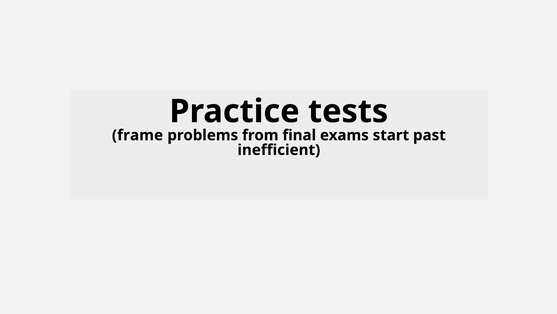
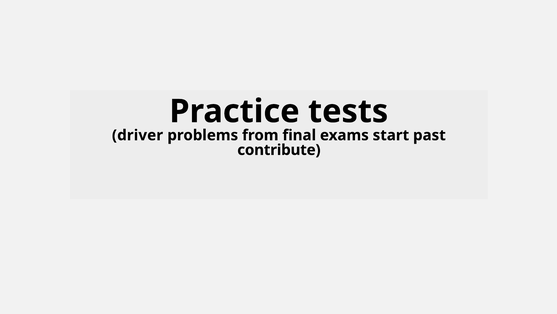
frame: frame -> driver
inefficient: inefficient -> contribute
